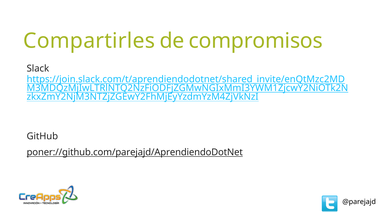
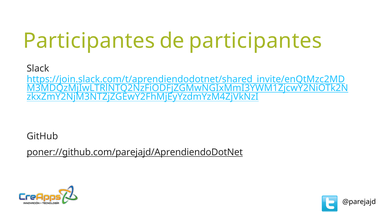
Compartirles at (89, 41): Compartirles -> Participantes
de compromisos: compromisos -> participantes
